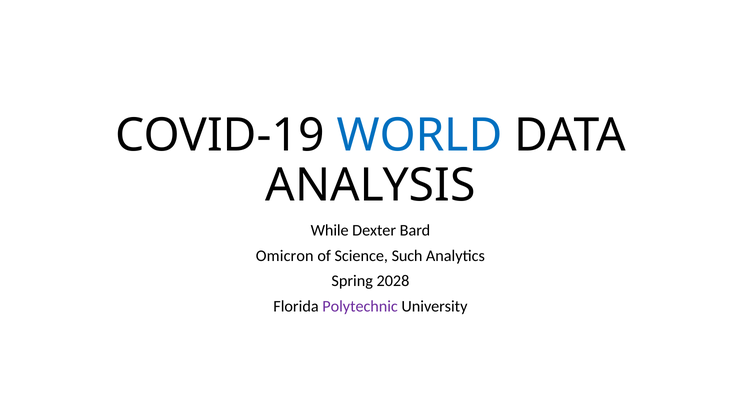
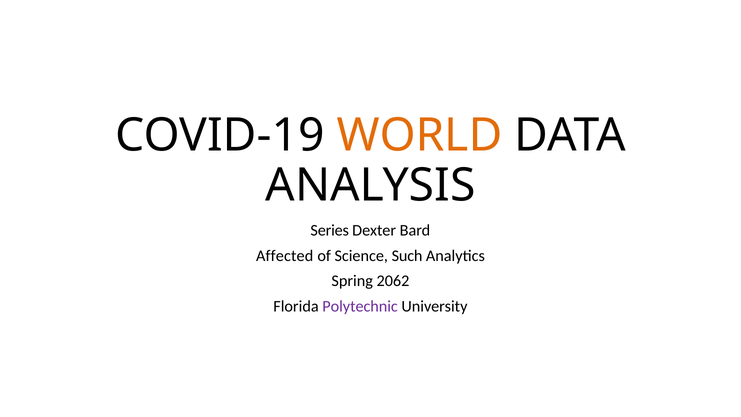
WORLD colour: blue -> orange
While: While -> Series
Omicron: Omicron -> Affected
2028: 2028 -> 2062
